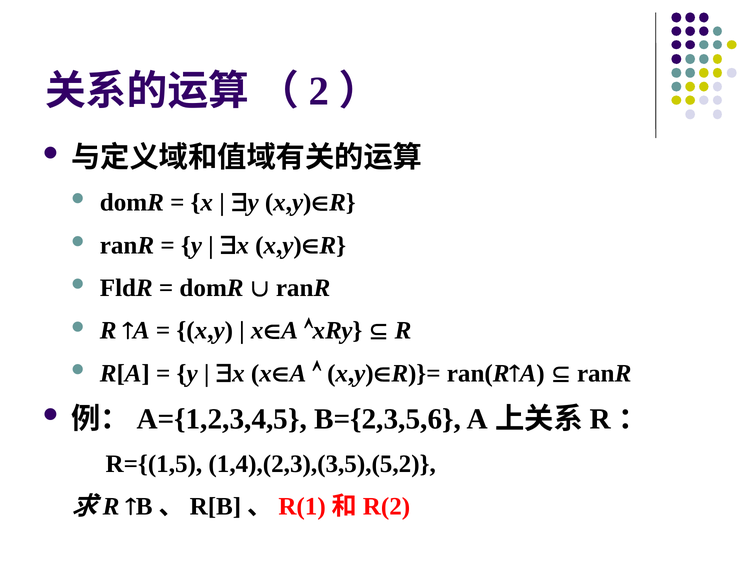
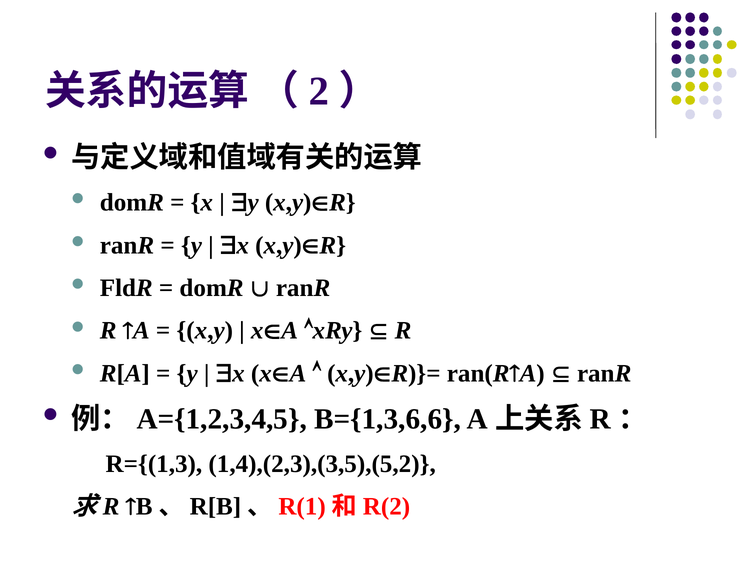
B={2,3,5,6: B={2,3,5,6 -> B={1,3,6,6
R={(1,5: R={(1,5 -> R={(1,3
